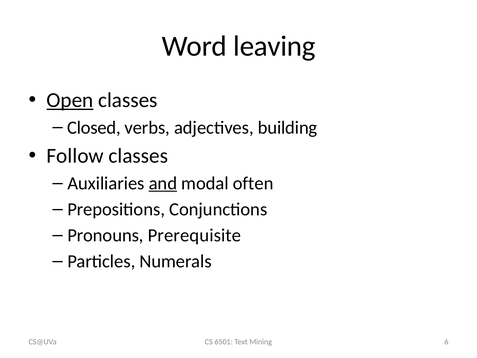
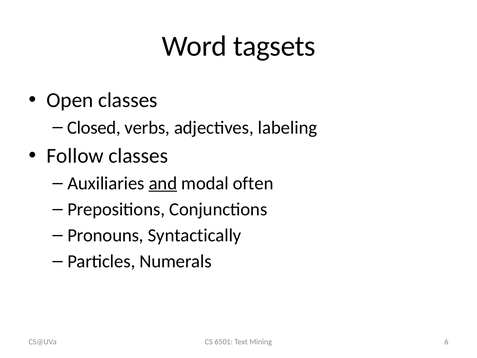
leaving: leaving -> tagsets
Open underline: present -> none
building: building -> labeling
Prerequisite: Prerequisite -> Syntactically
